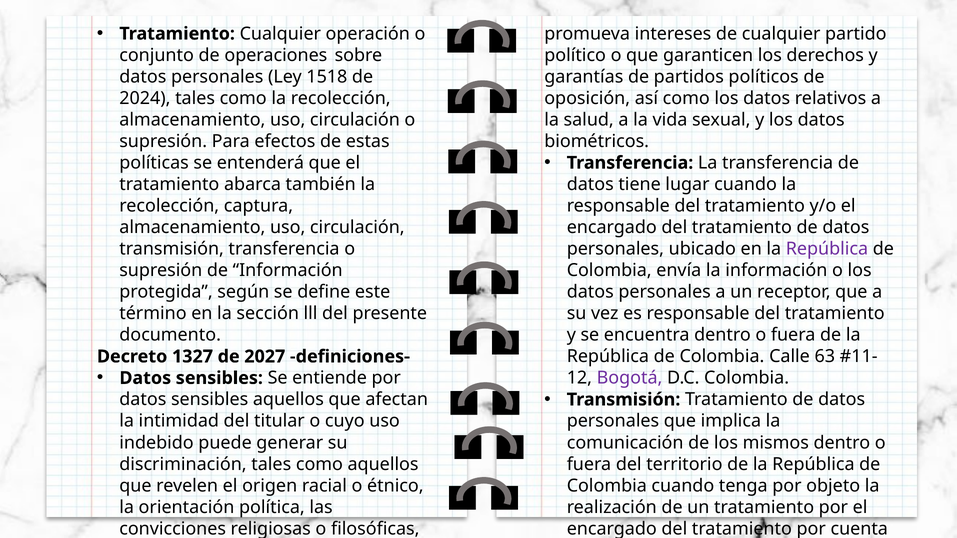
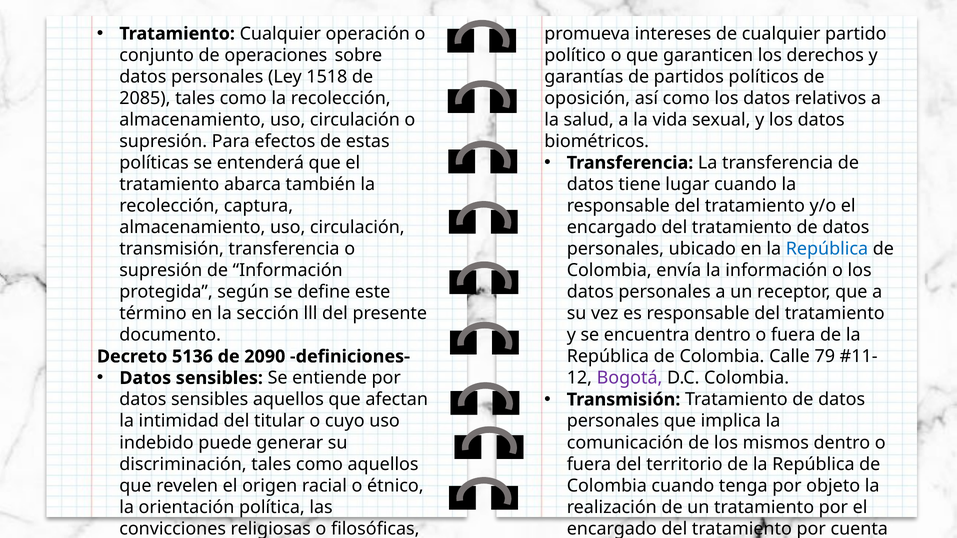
2024: 2024 -> 2085
República at (827, 249) colour: purple -> blue
63: 63 -> 79
1327: 1327 -> 5136
2027: 2027 -> 2090
